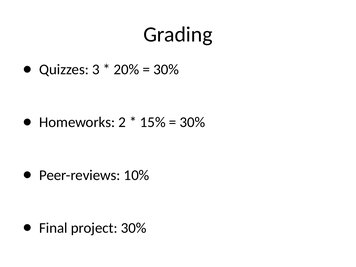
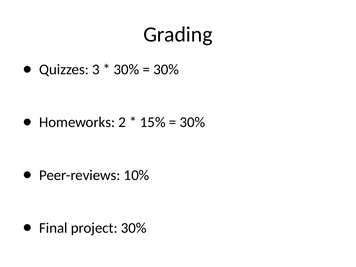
20% at (127, 70): 20% -> 30%
